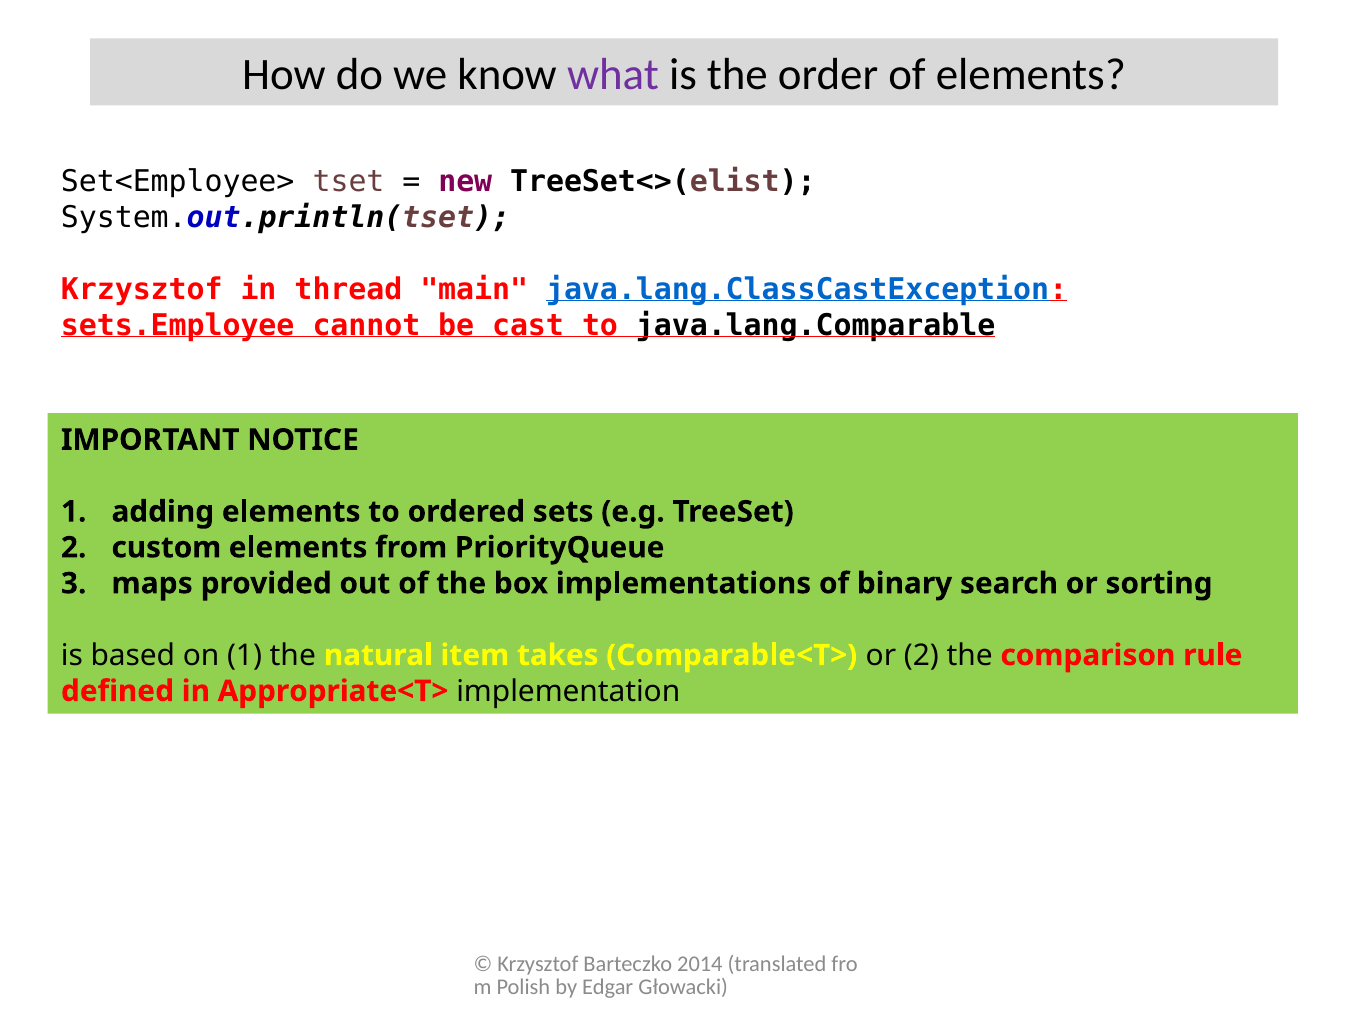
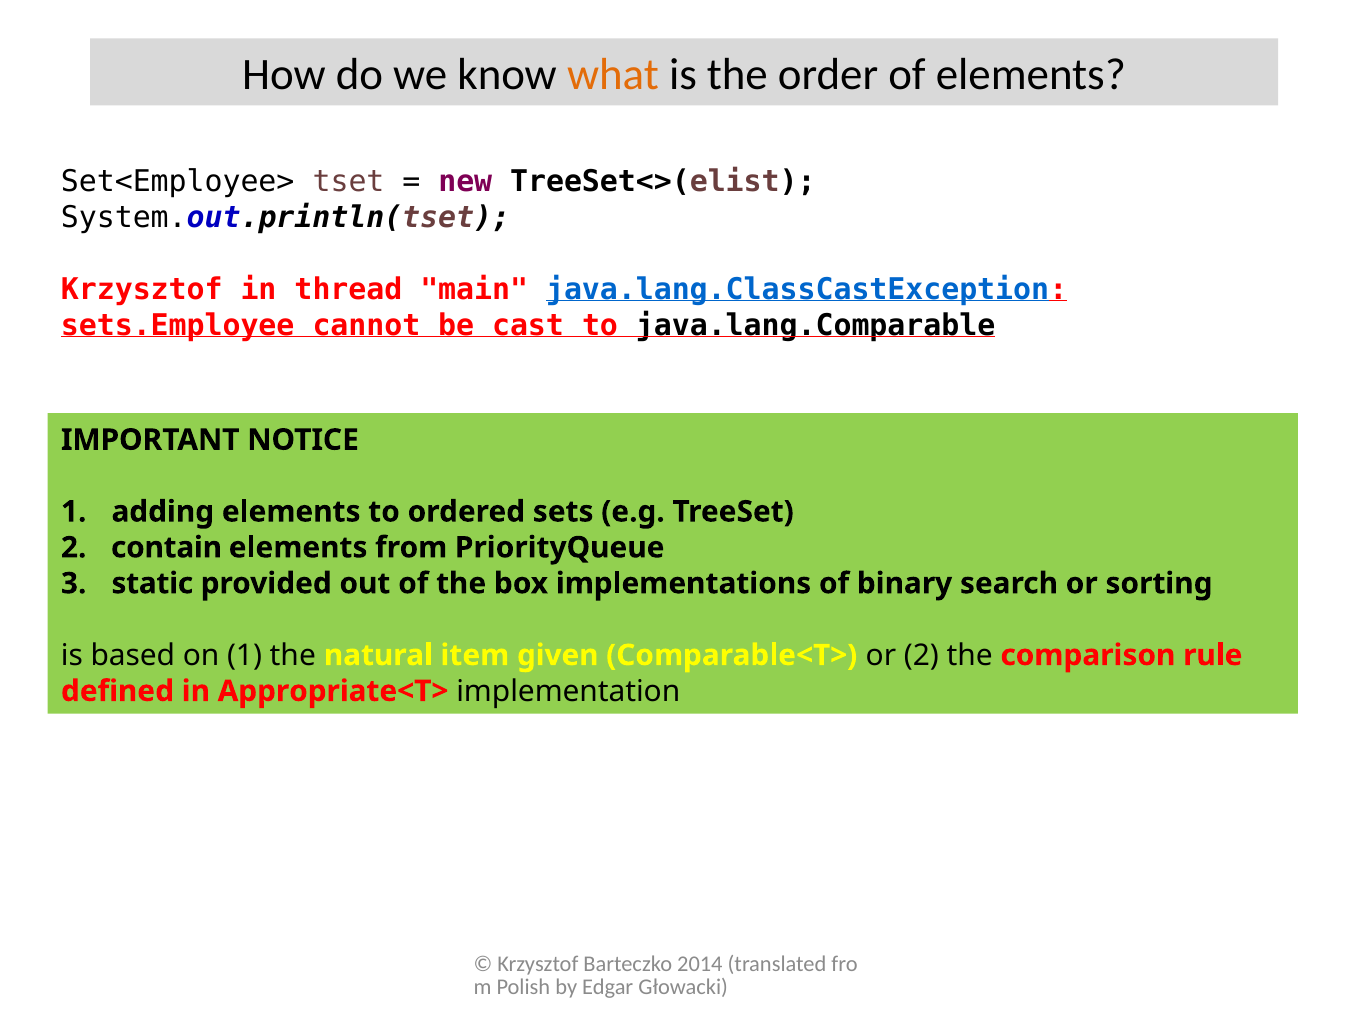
what colour: purple -> orange
custom: custom -> contain
maps: maps -> static
takes: takes -> given
